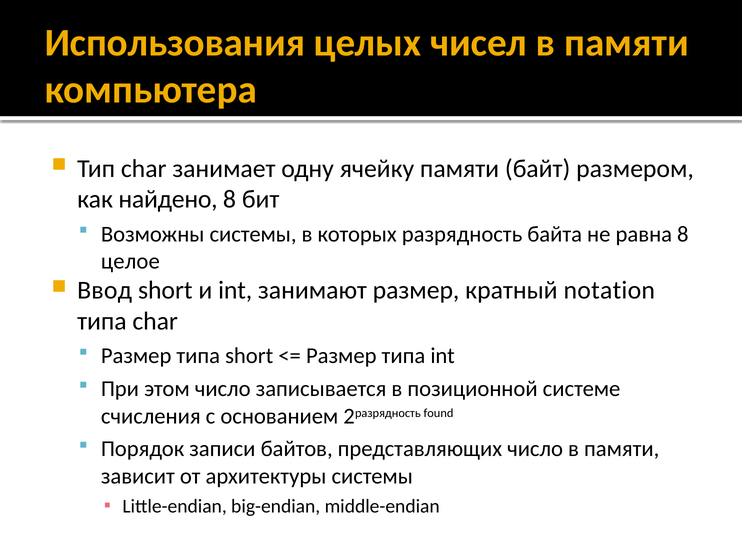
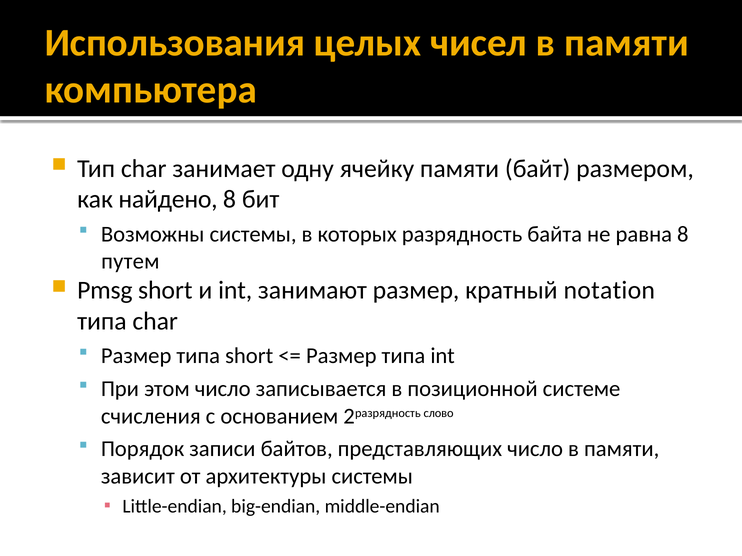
целое: целое -> путем
Ввод: Ввод -> Pmsg
found: found -> слово
